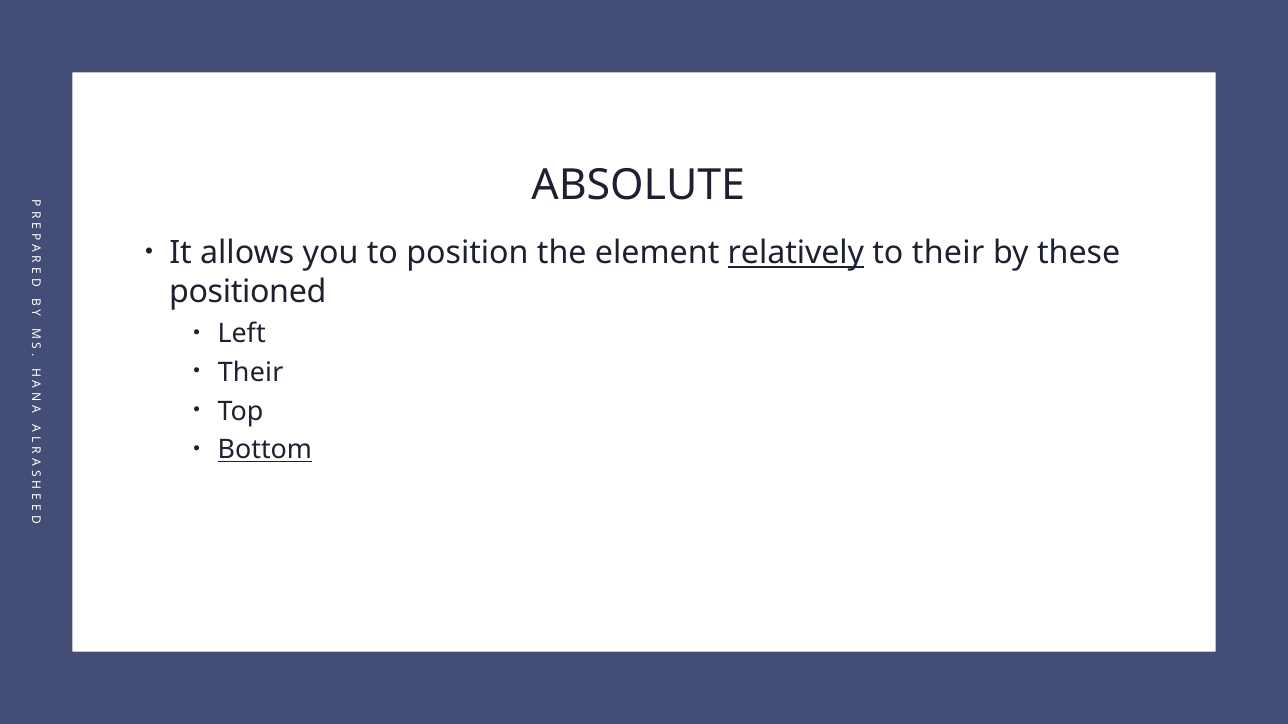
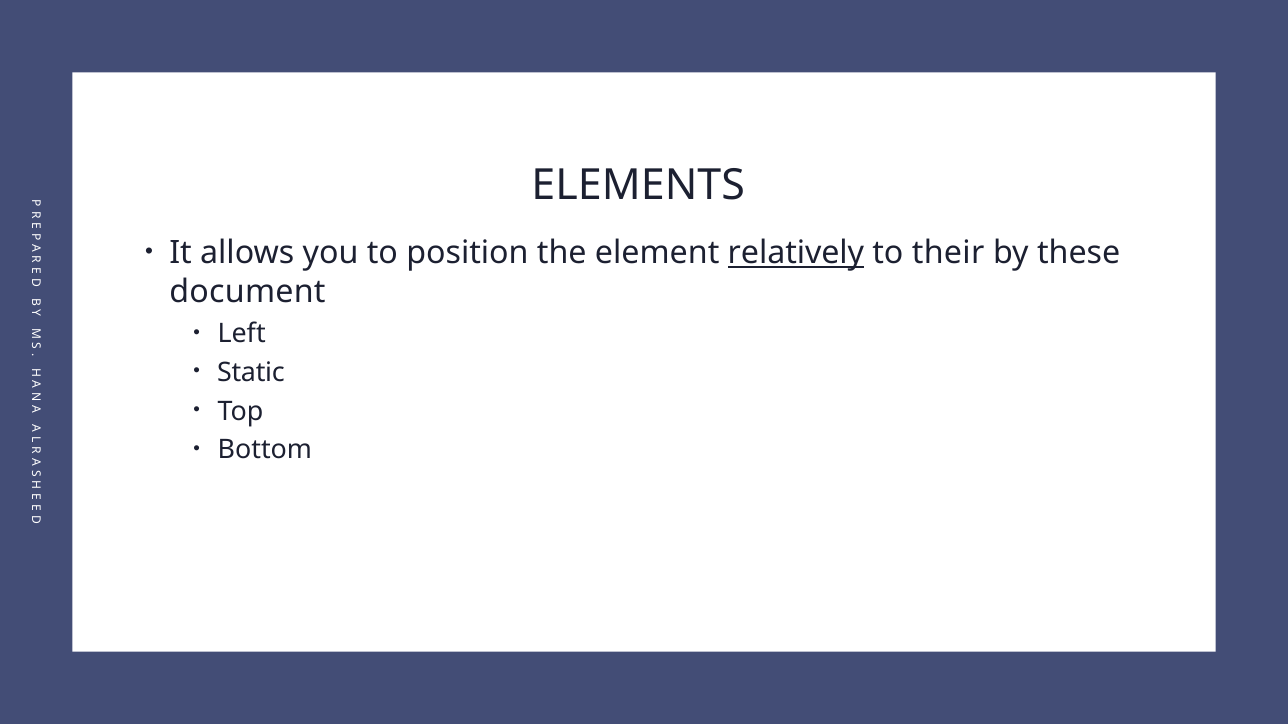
ABSOLUTE: ABSOLUTE -> ELEMENTS
positioned: positioned -> document
Their at (251, 373): Their -> Static
Bottom underline: present -> none
